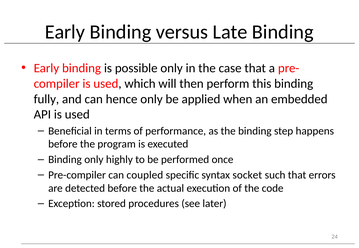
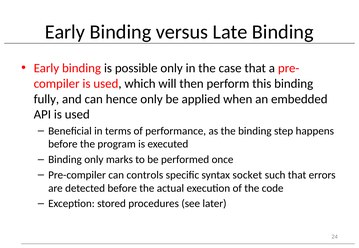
highly: highly -> marks
coupled: coupled -> controls
